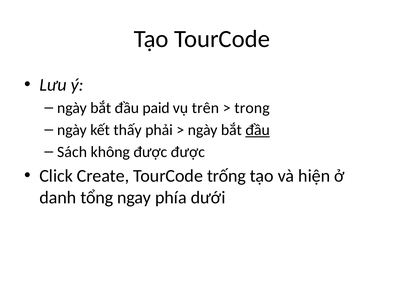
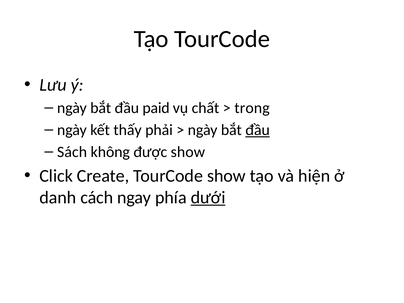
trên: trên -> chất
được được: được -> show
TourCode trống: trống -> show
tổng: tổng -> cách
dưới underline: none -> present
